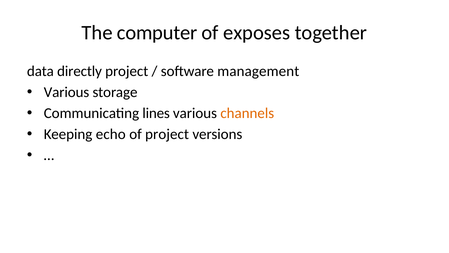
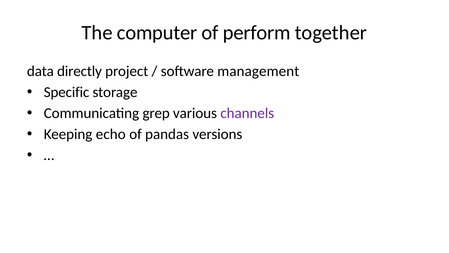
exposes: exposes -> perform
Various at (67, 92): Various -> Specific
lines: lines -> grep
channels colour: orange -> purple
of project: project -> pandas
